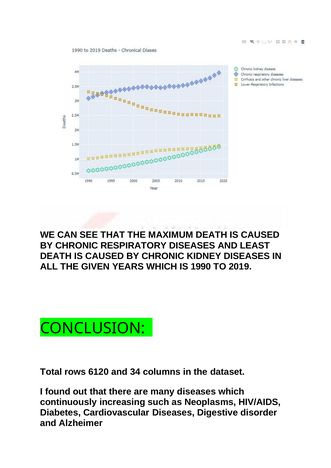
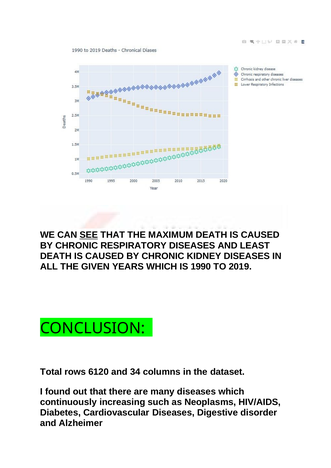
SEE underline: none -> present
